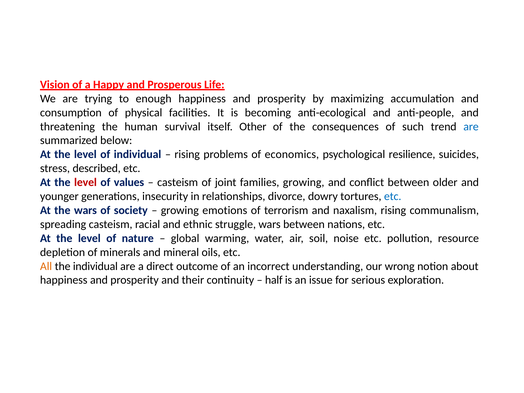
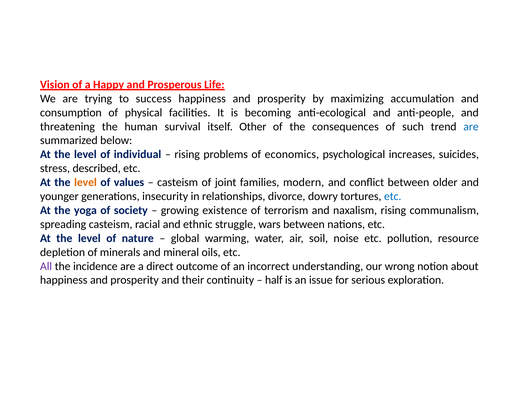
enough: enough -> success
resilience: resilience -> increases
level at (85, 182) colour: red -> orange
families growing: growing -> modern
the wars: wars -> yoga
emotions: emotions -> existence
All colour: orange -> purple
the individual: individual -> incidence
